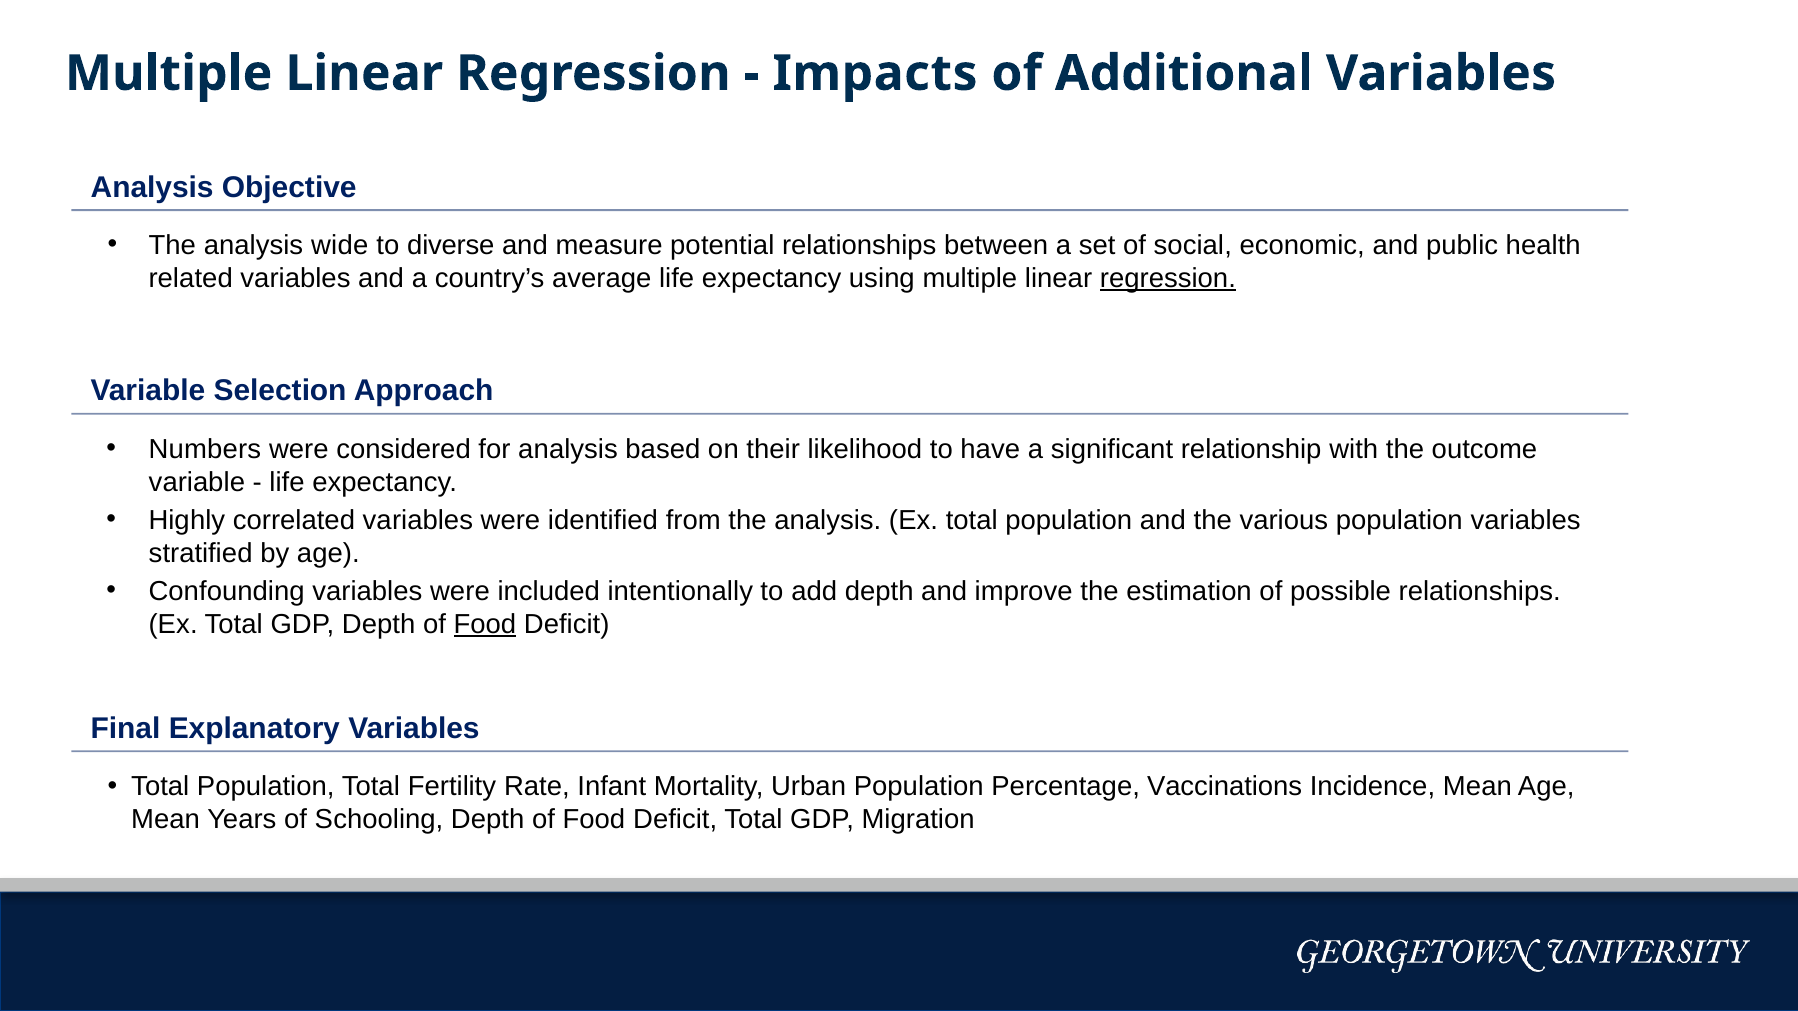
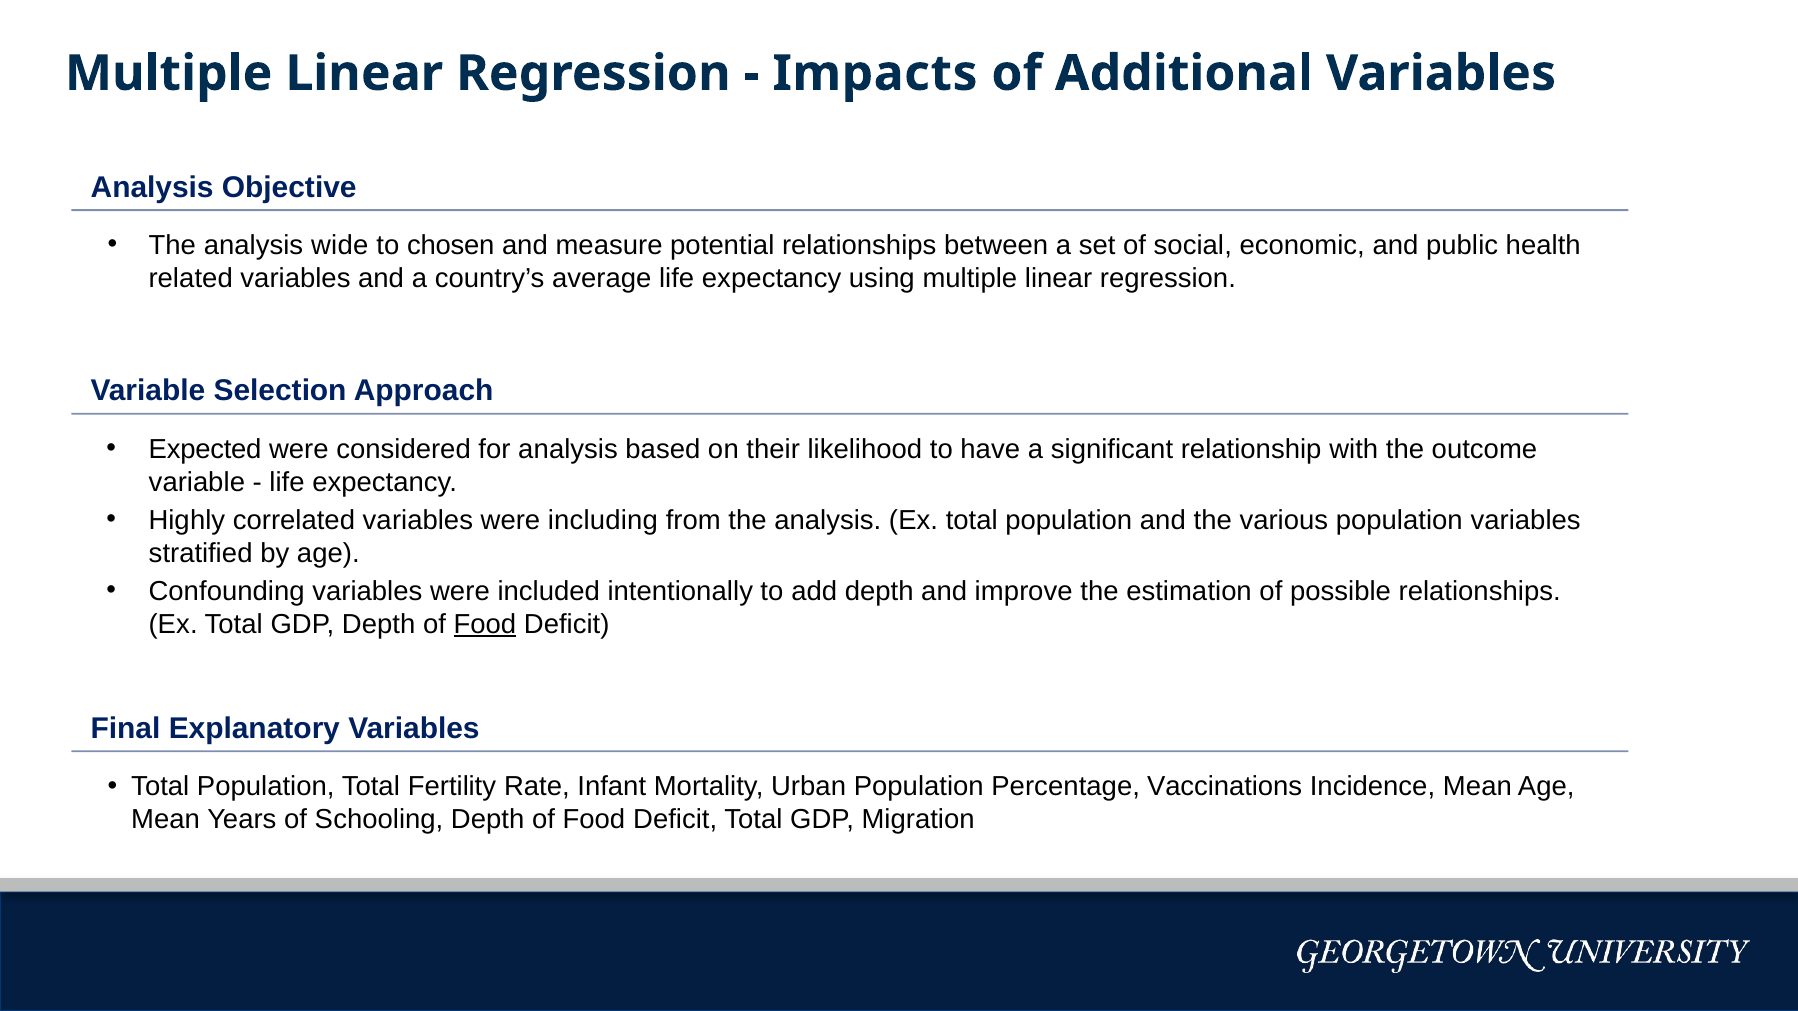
diverse: diverse -> chosen
regression at (1168, 278) underline: present -> none
Numbers: Numbers -> Expected
identified: identified -> including
